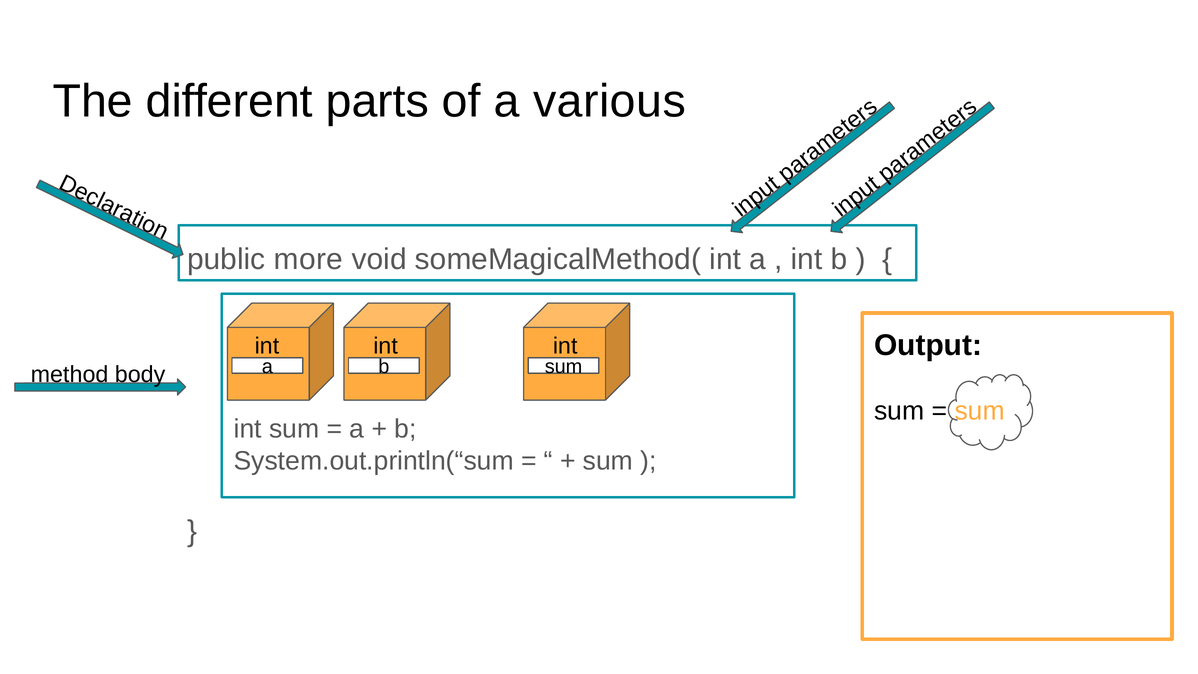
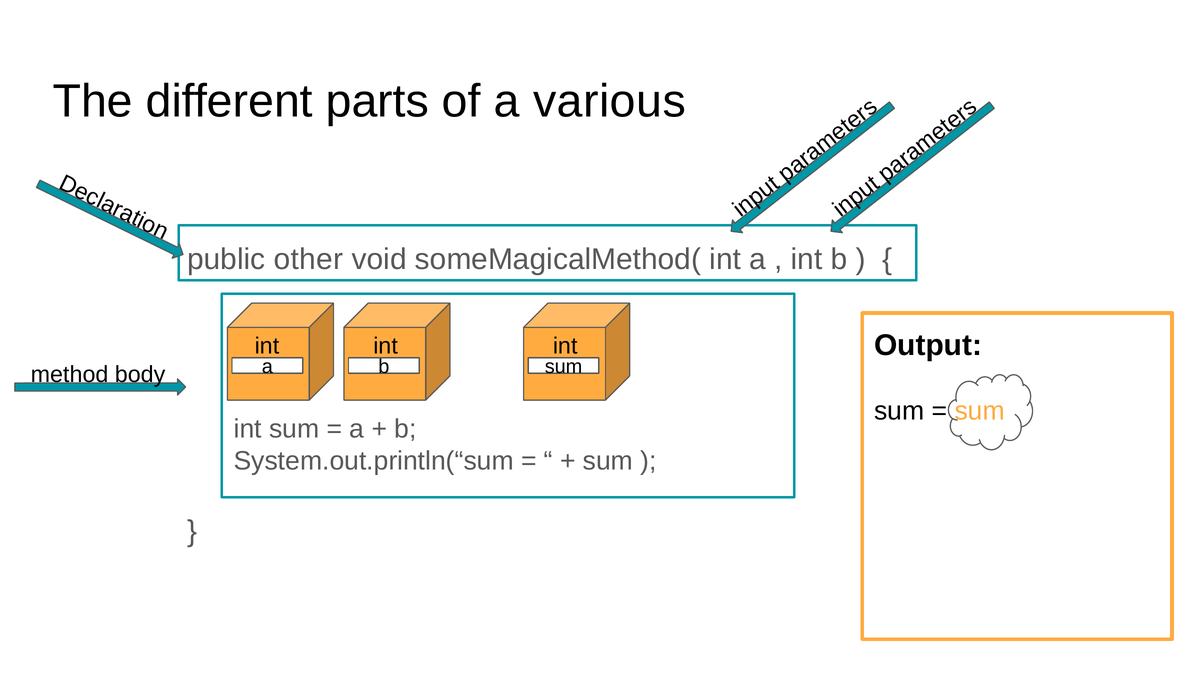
more: more -> other
